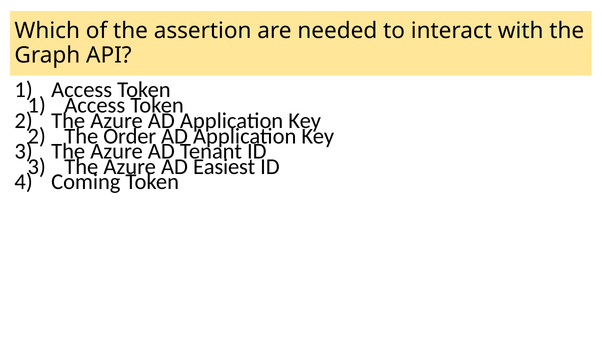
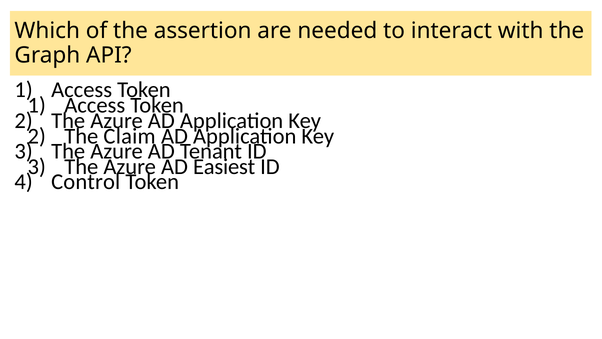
Order: Order -> Claim
Coming: Coming -> Control
